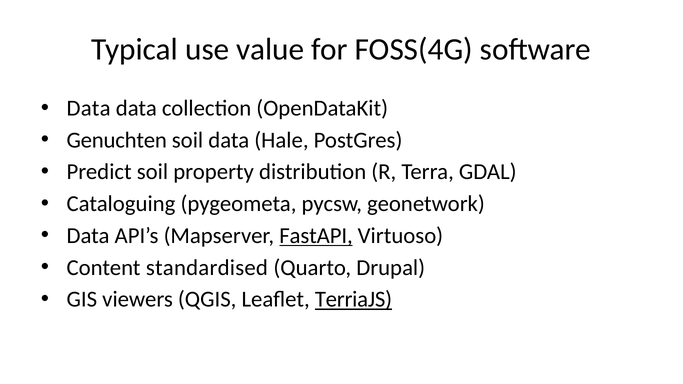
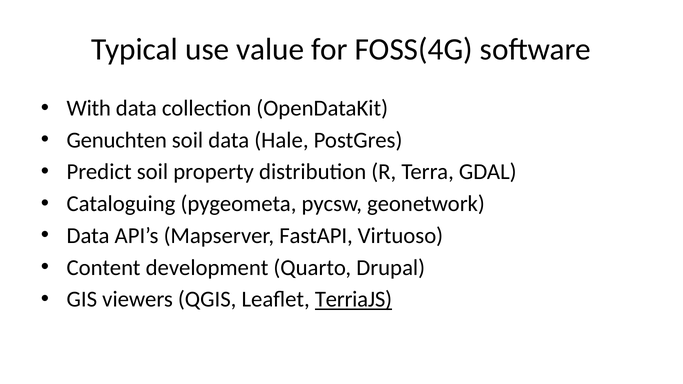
Data at (89, 108): Data -> With
FastAPI underline: present -> none
standardised: standardised -> development
